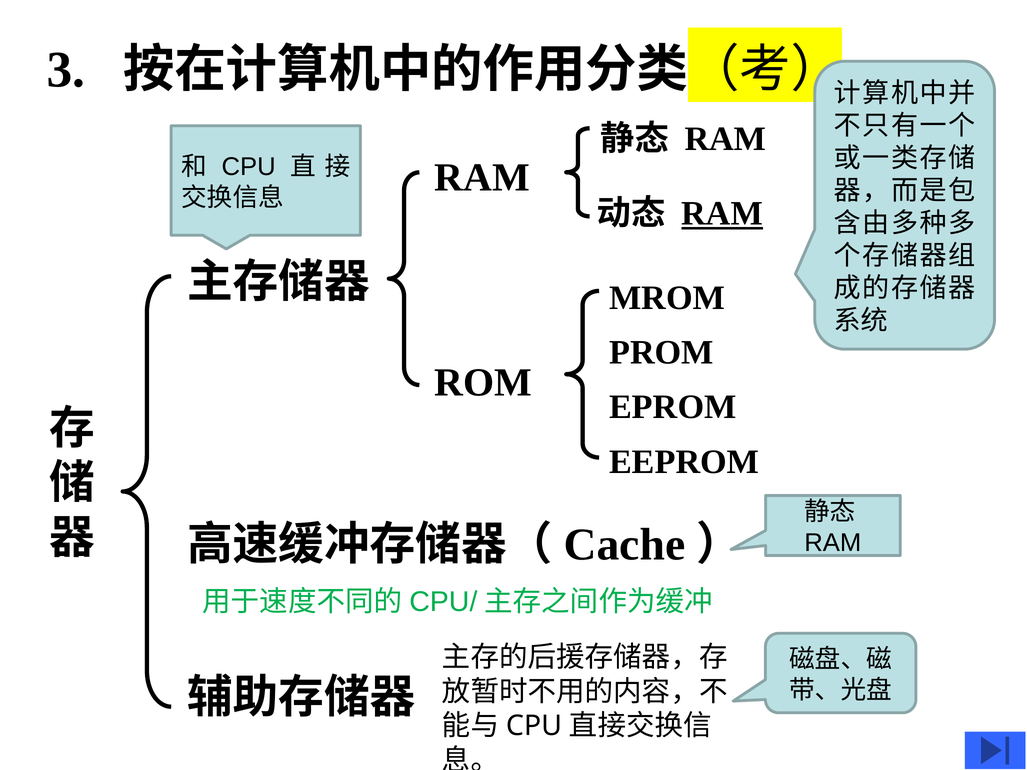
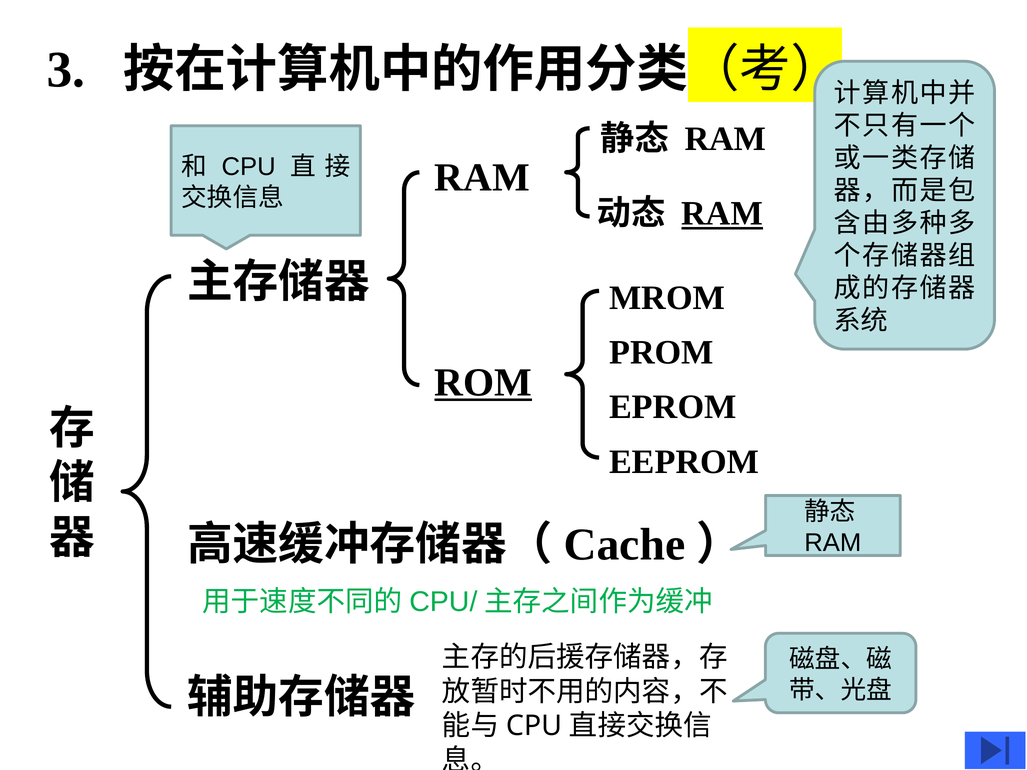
ROM underline: none -> present
